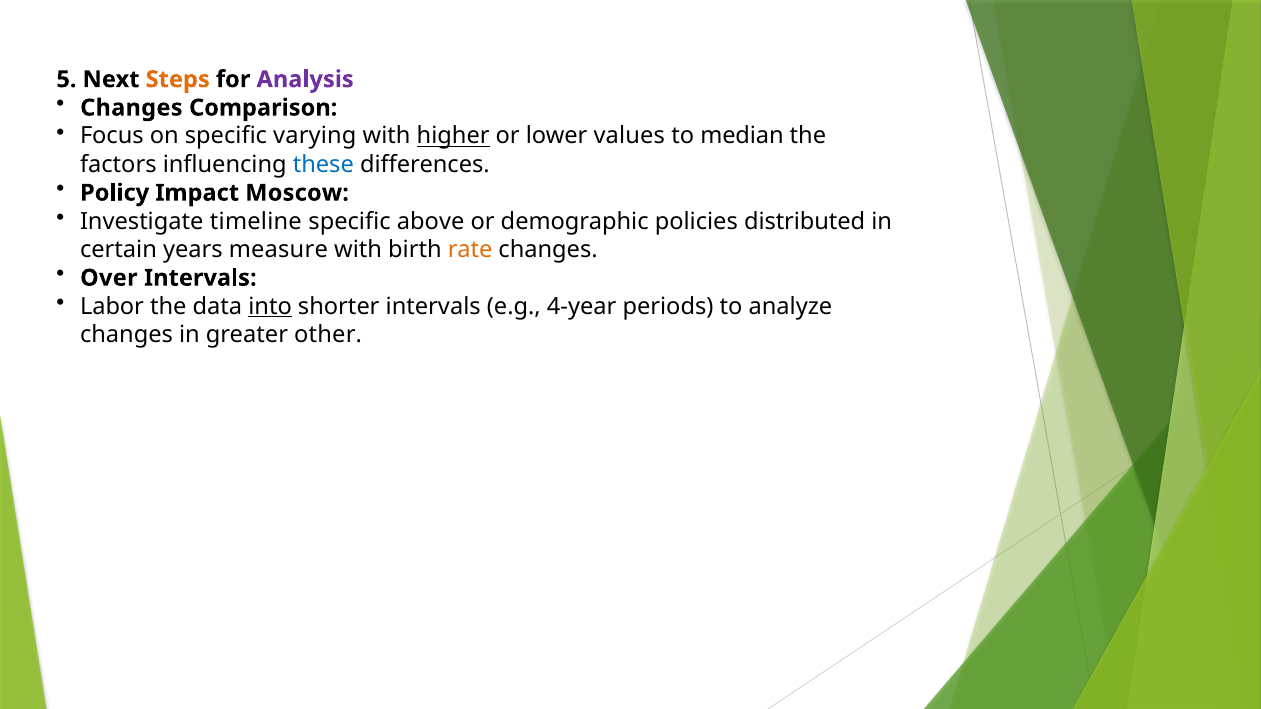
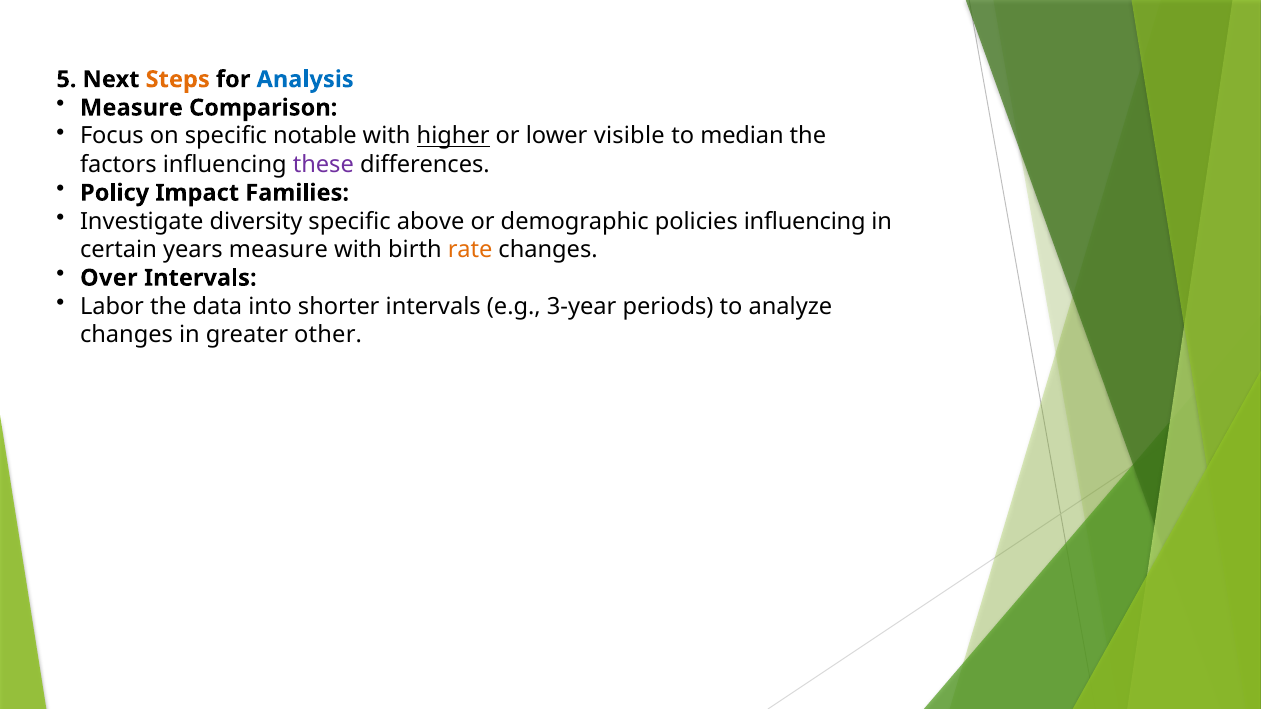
Analysis colour: purple -> blue
Changes at (131, 108): Changes -> Measure
varying: varying -> notable
values: values -> visible
these colour: blue -> purple
Moscow: Moscow -> Families
timeline: timeline -> diversity
policies distributed: distributed -> influencing
into underline: present -> none
4-year: 4-year -> 3-year
